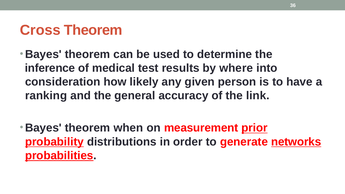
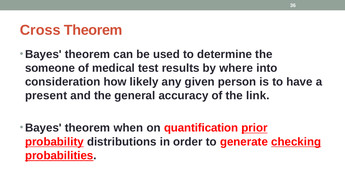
inference: inference -> someone
ranking: ranking -> present
measurement: measurement -> quantification
networks: networks -> checking
